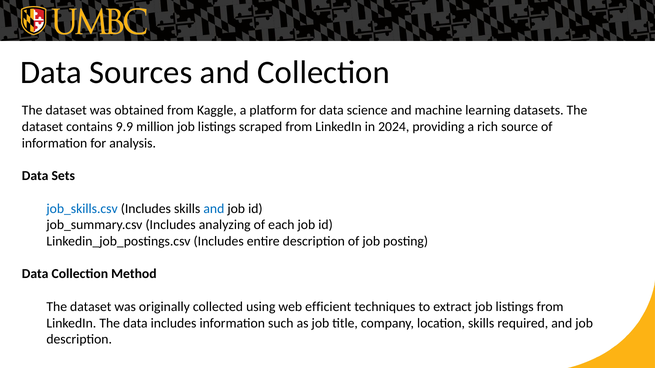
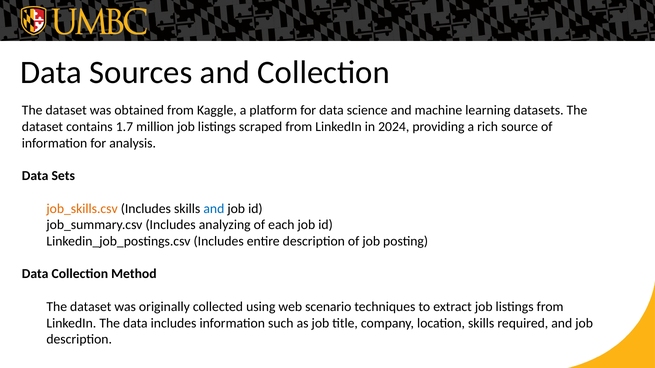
9.9: 9.9 -> 1.7
job_skills.csv colour: blue -> orange
efficient: efficient -> scenario
